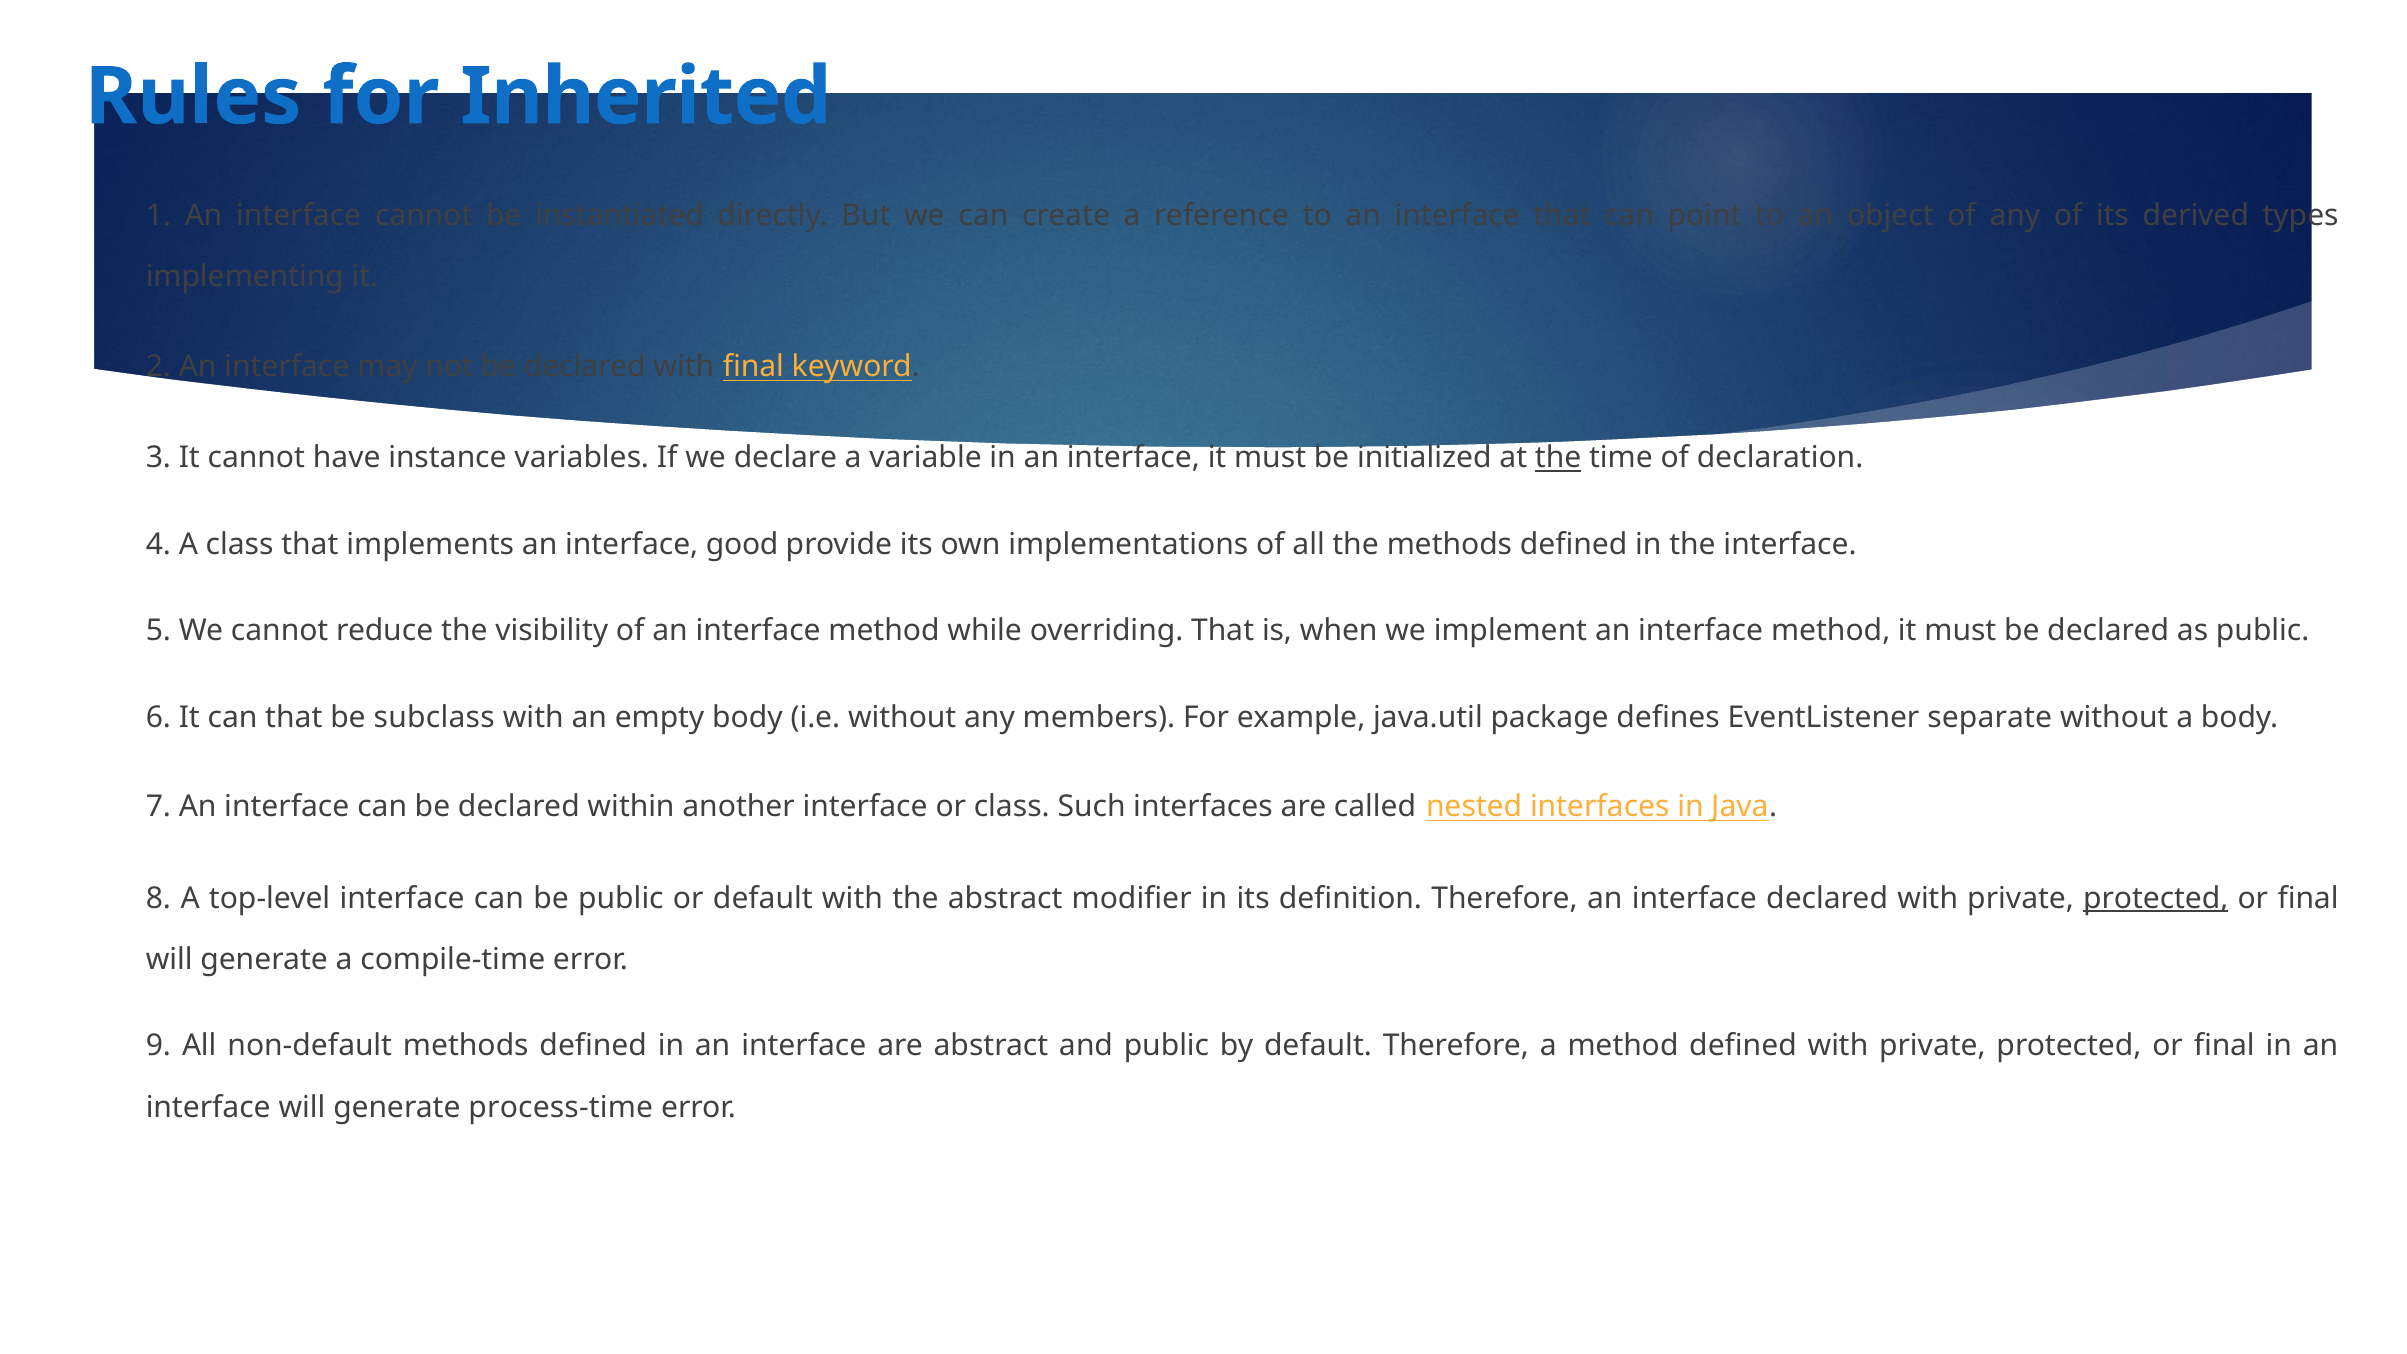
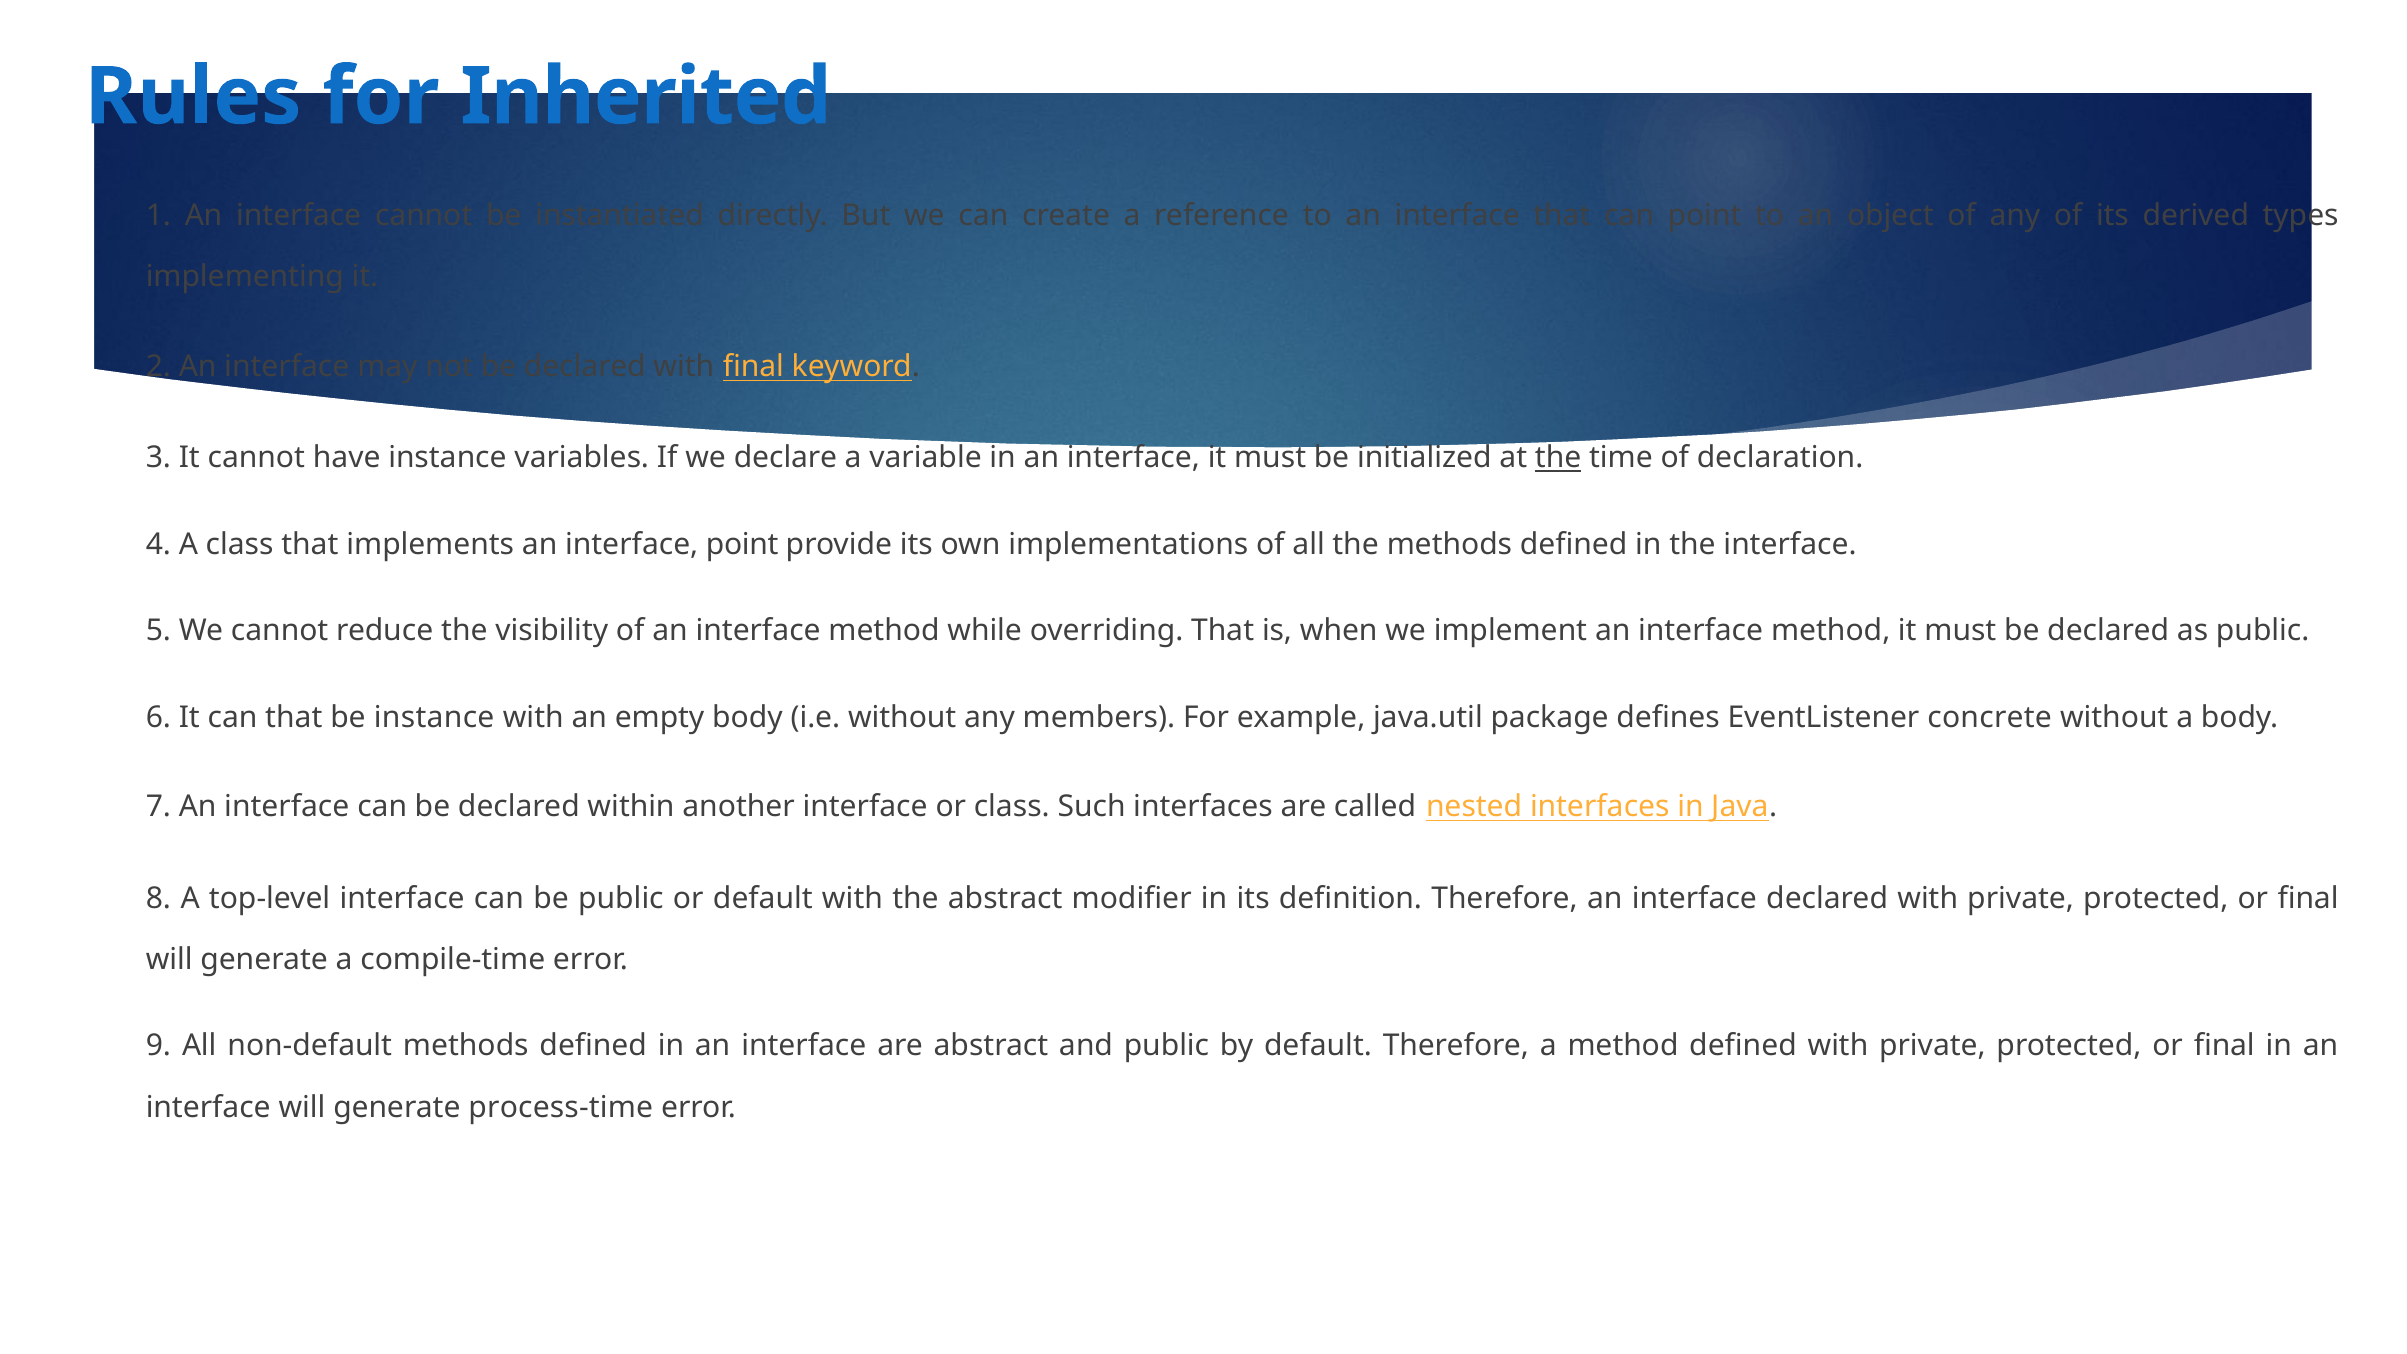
interface good: good -> point
be subclass: subclass -> instance
separate: separate -> concrete
protected at (2156, 898) underline: present -> none
